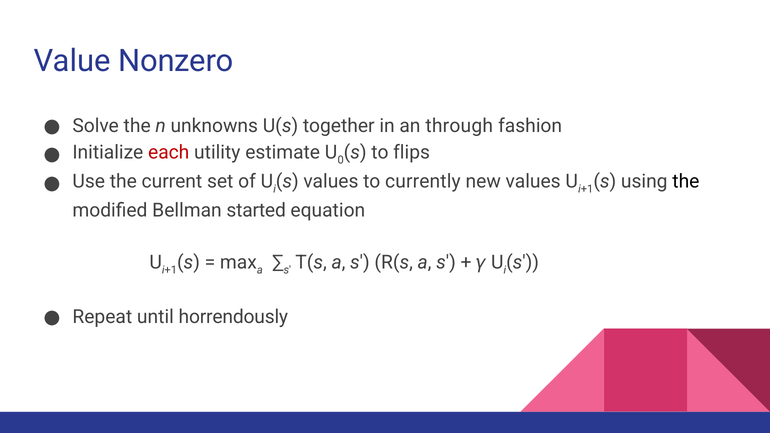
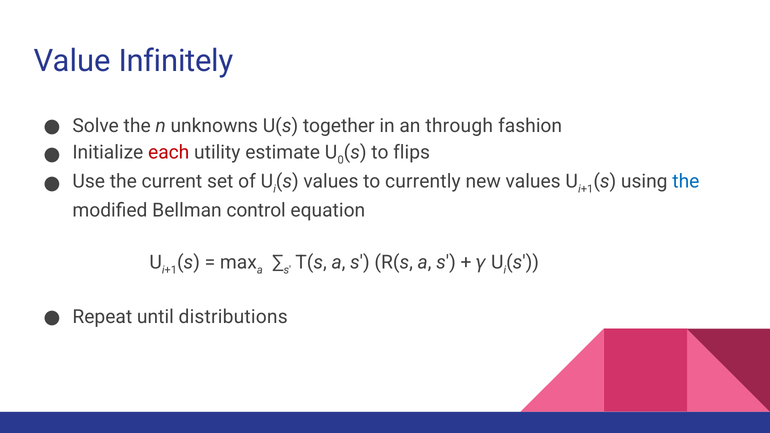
Nonzero: Nonzero -> Infinitely
the at (686, 182) colour: black -> blue
started: started -> control
horrendously: horrendously -> distributions
